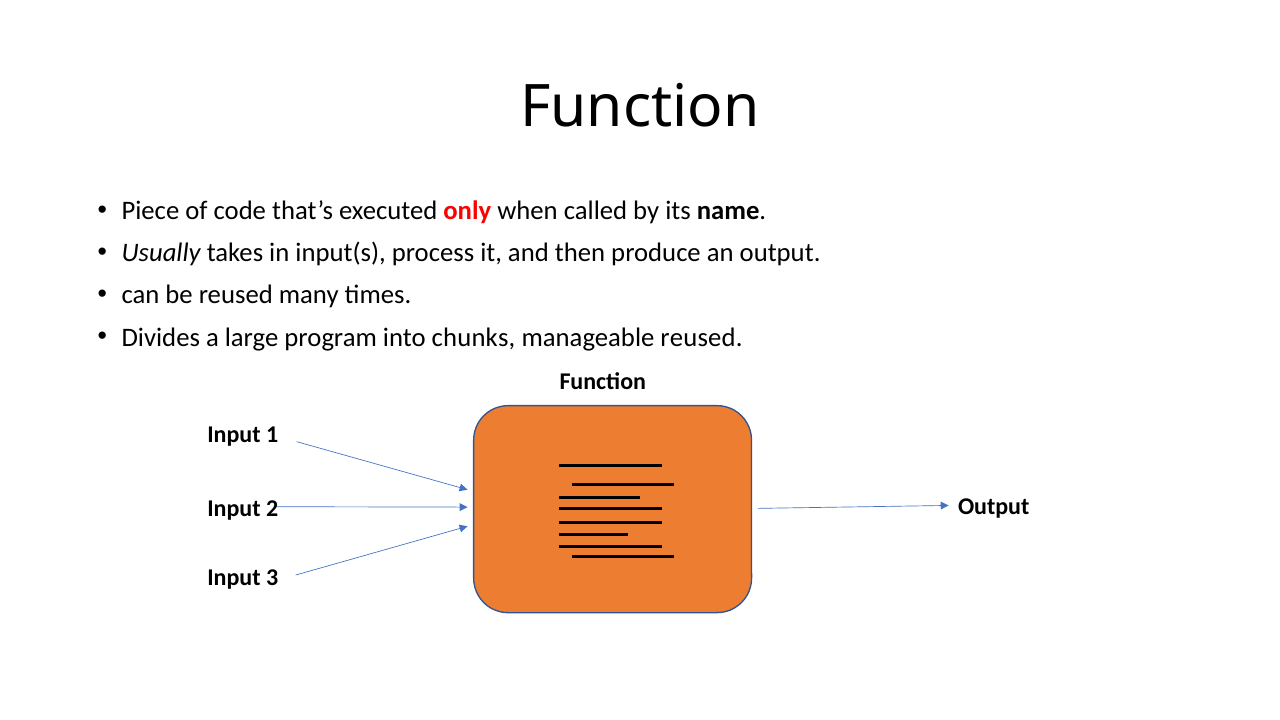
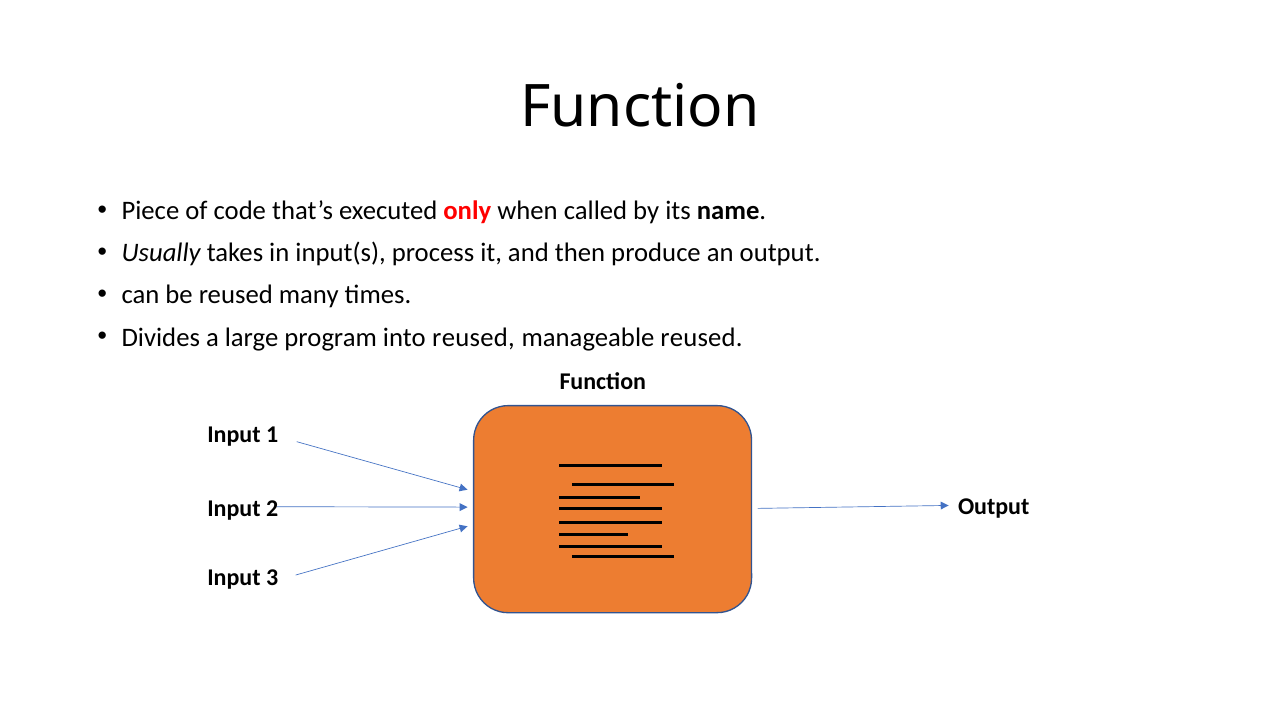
into chunks: chunks -> reused
